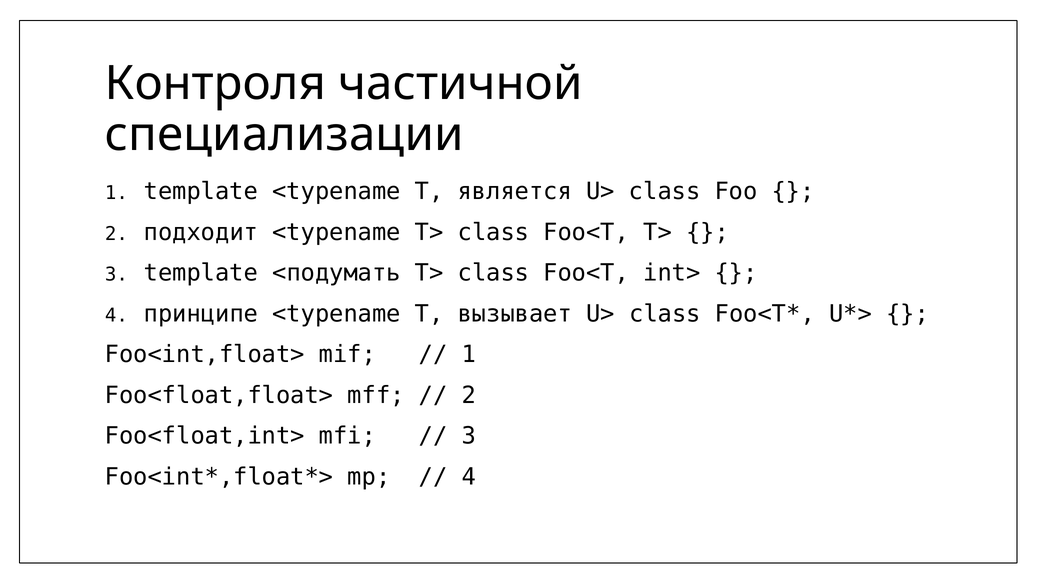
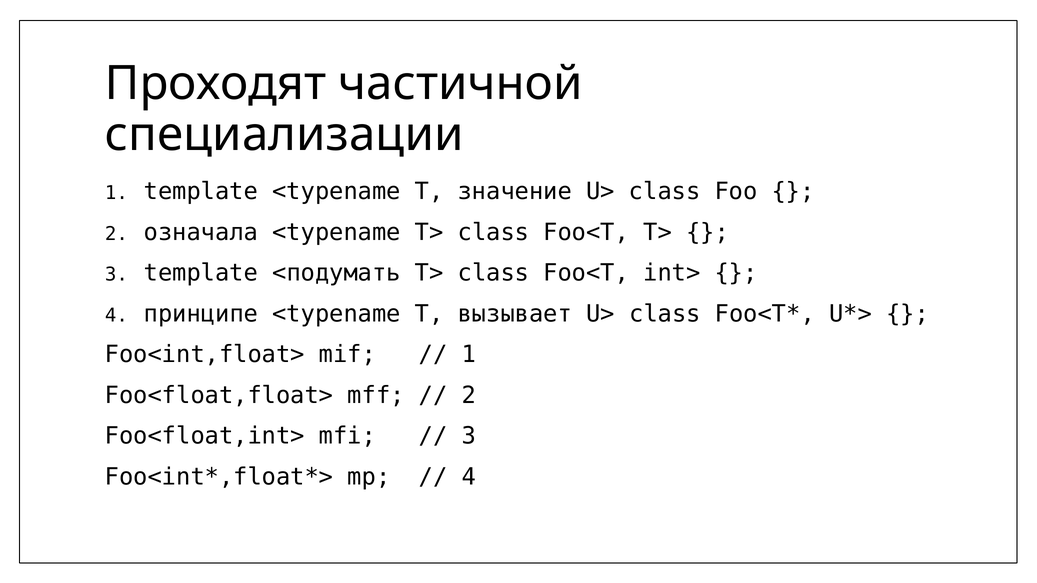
Контроля: Контроля -> Проходят
является: является -> значение
подходит: подходит -> означала
